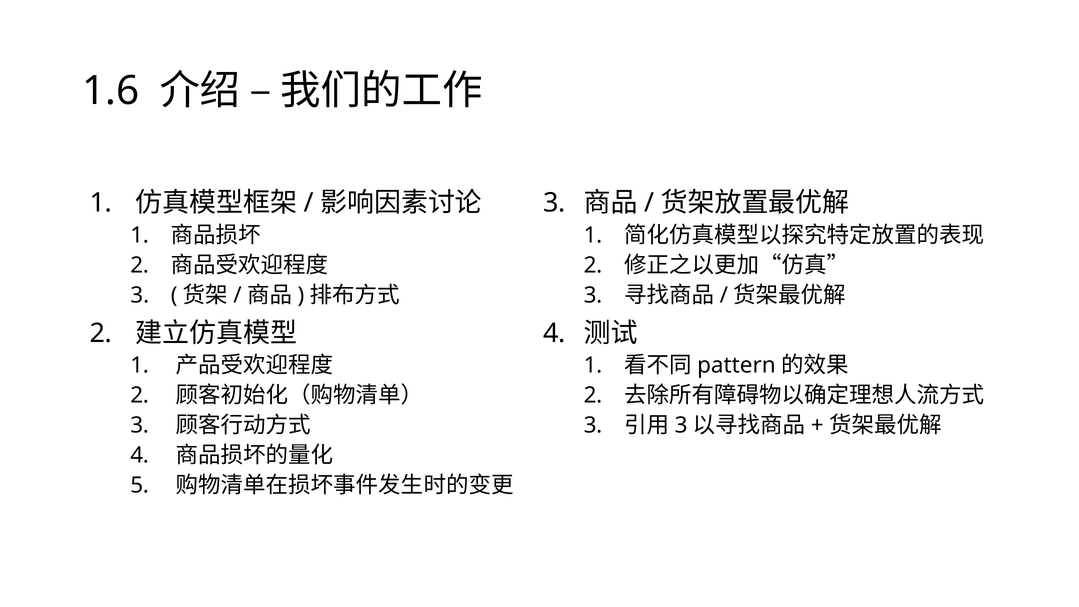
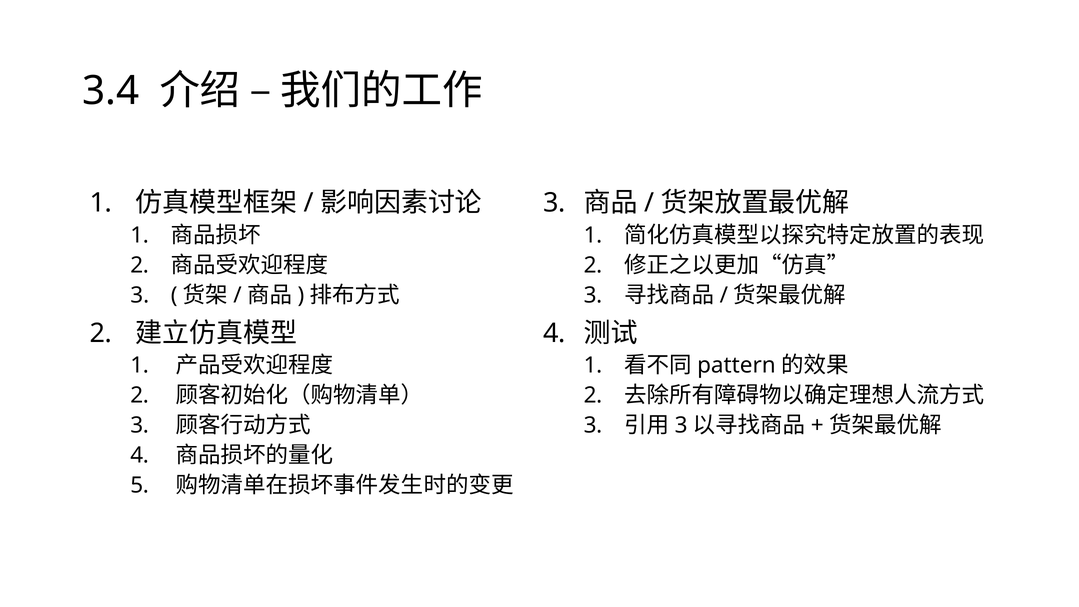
1.6: 1.6 -> 3.4
